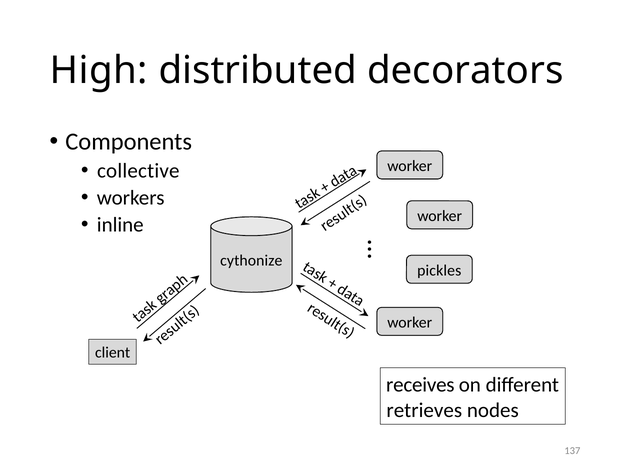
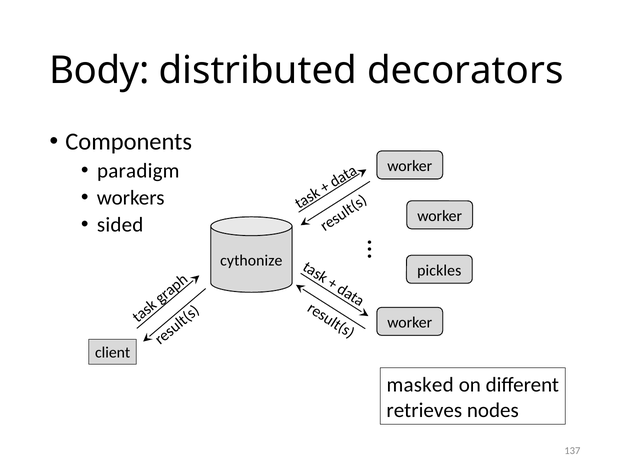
High: High -> Body
collective: collective -> paradigm
inline: inline -> sided
receives: receives -> masked
